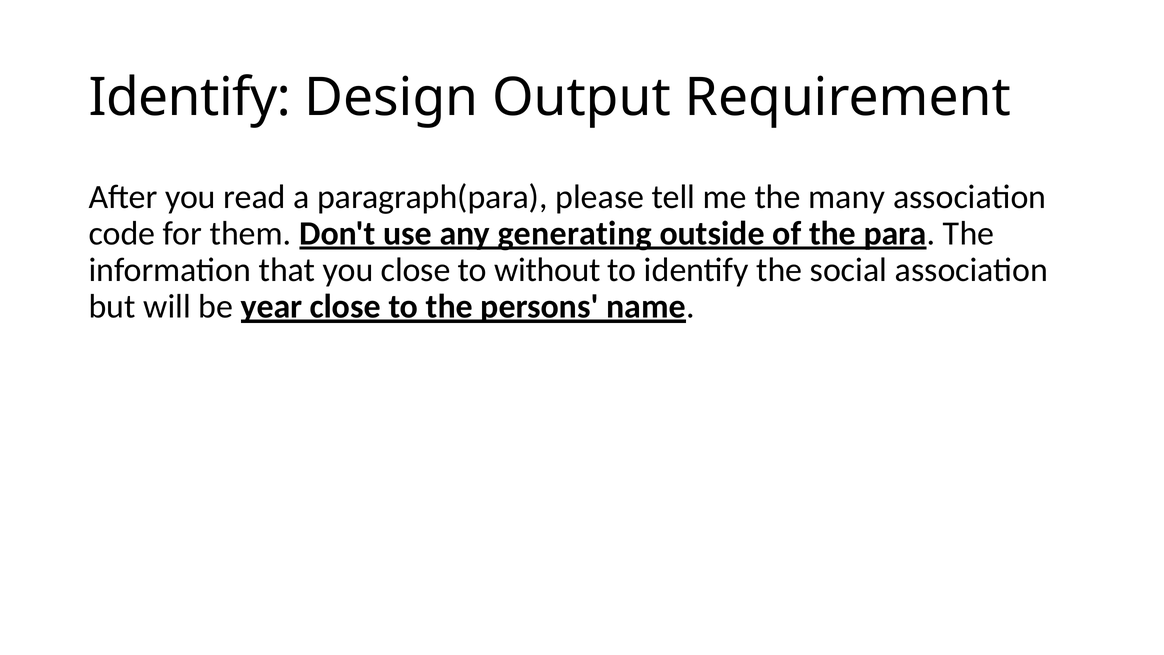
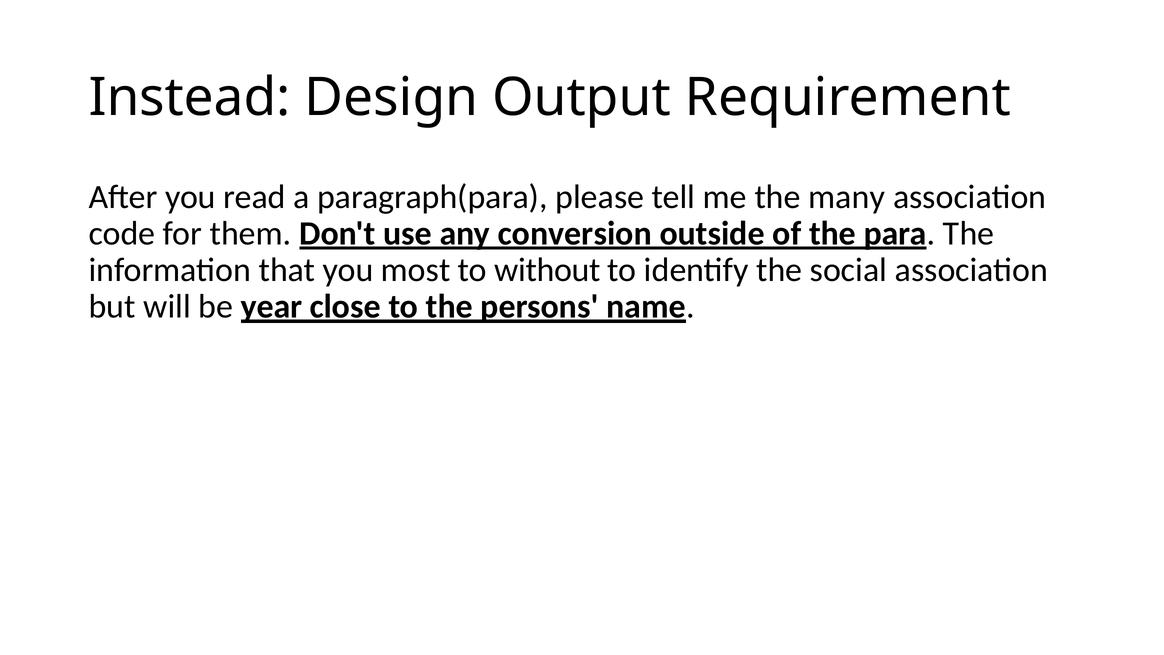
Identify at (190, 98): Identify -> Instead
generating: generating -> conversion
you close: close -> most
